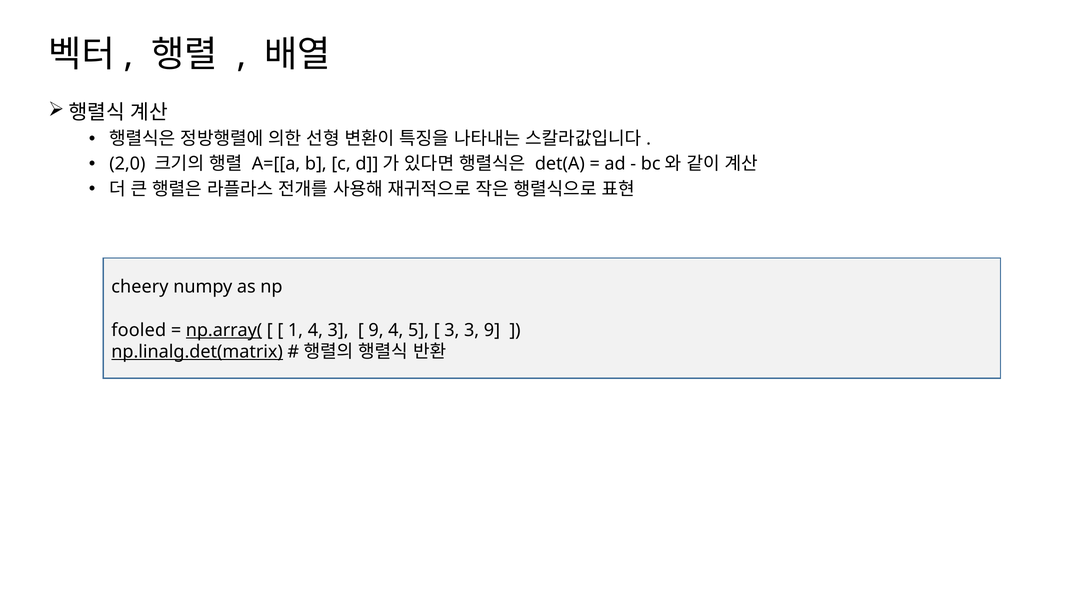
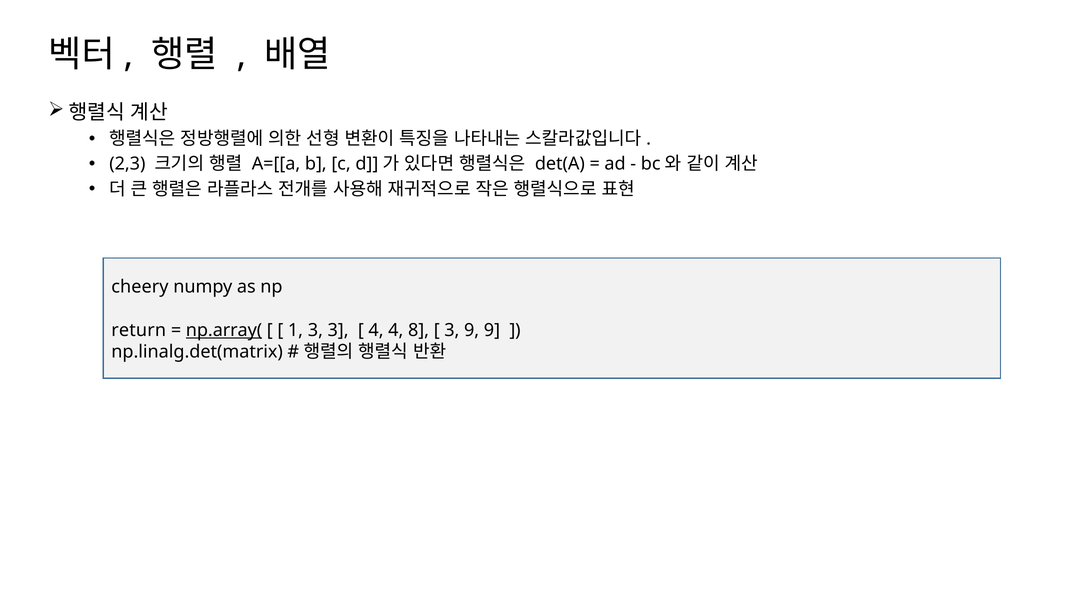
2,0: 2,0 -> 2,3
fooled: fooled -> return
1 4: 4 -> 3
9 at (376, 330): 9 -> 4
5: 5 -> 8
3 3: 3 -> 9
np.linalg.det(matrix underline: present -> none
